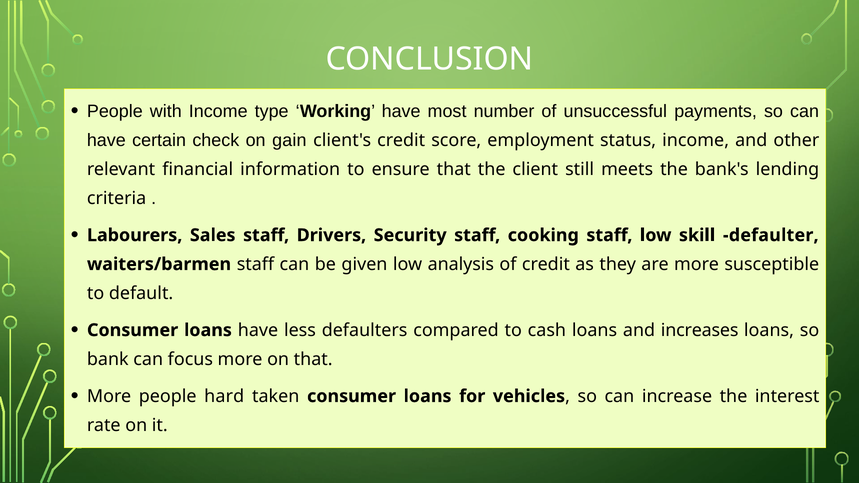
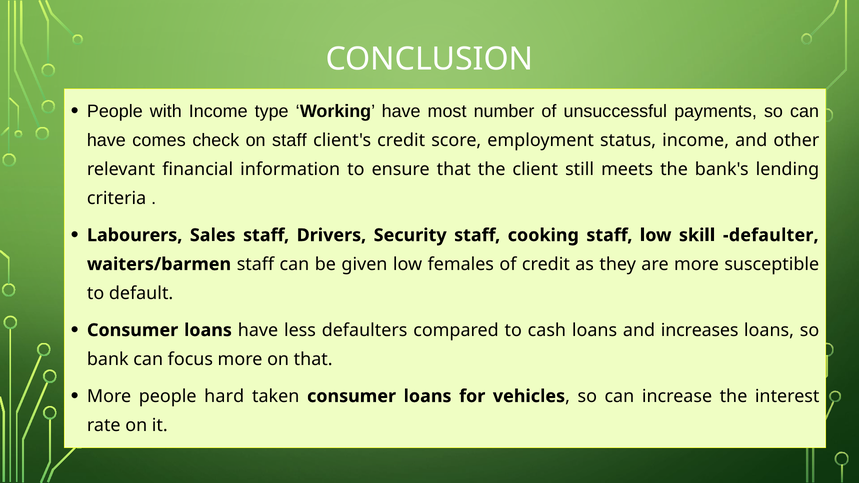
certain: certain -> comes
on gain: gain -> staff
analysis: analysis -> females
